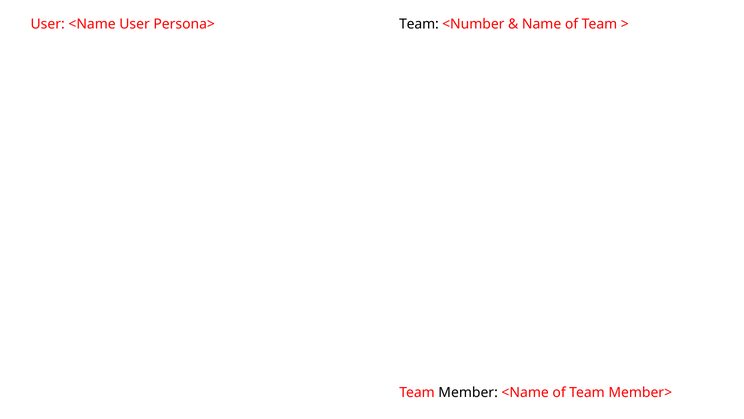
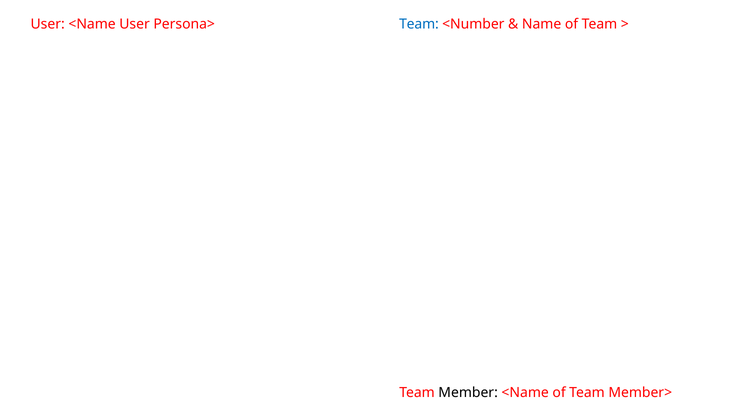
Team at (419, 24) colour: black -> blue
